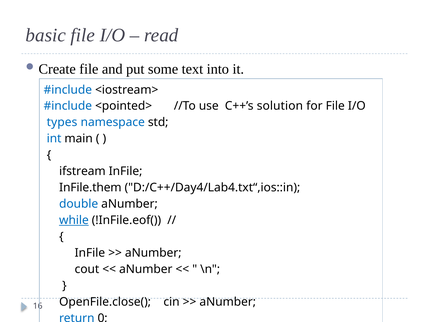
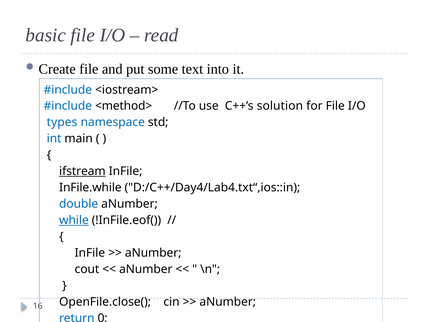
<pointed>: <pointed> -> <method>
ifstream underline: none -> present
InFile.them: InFile.them -> InFile.while
